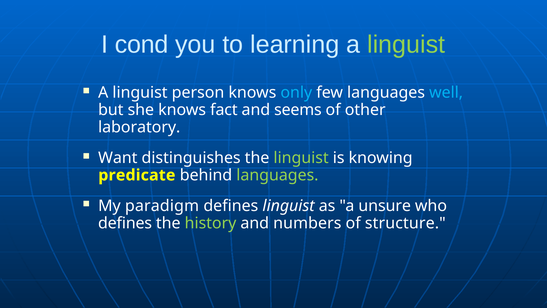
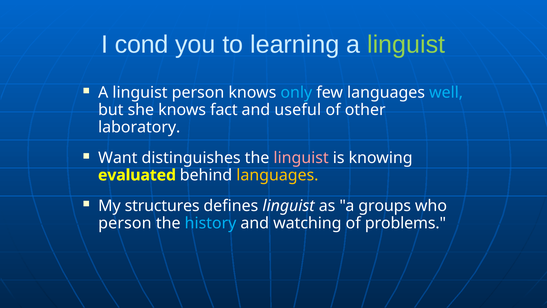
seems: seems -> useful
linguist at (301, 158) colour: light green -> pink
predicate: predicate -> evaluated
languages at (277, 175) colour: light green -> yellow
paradigm: paradigm -> structures
unsure: unsure -> groups
defines at (125, 223): defines -> person
history colour: light green -> light blue
numbers: numbers -> watching
structure: structure -> problems
